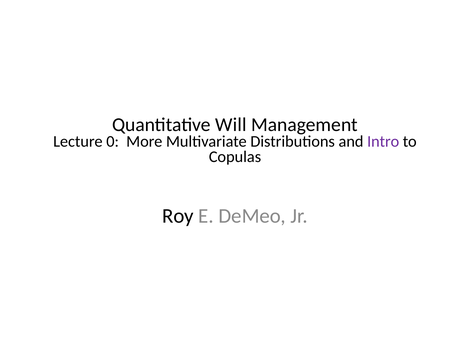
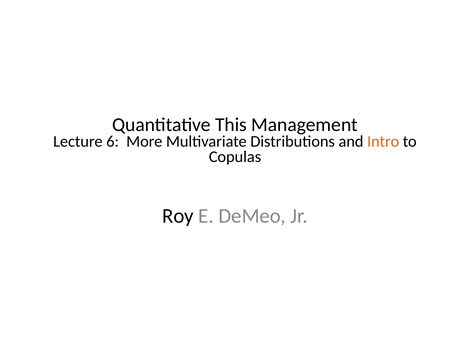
Will: Will -> This
0: 0 -> 6
Intro colour: purple -> orange
